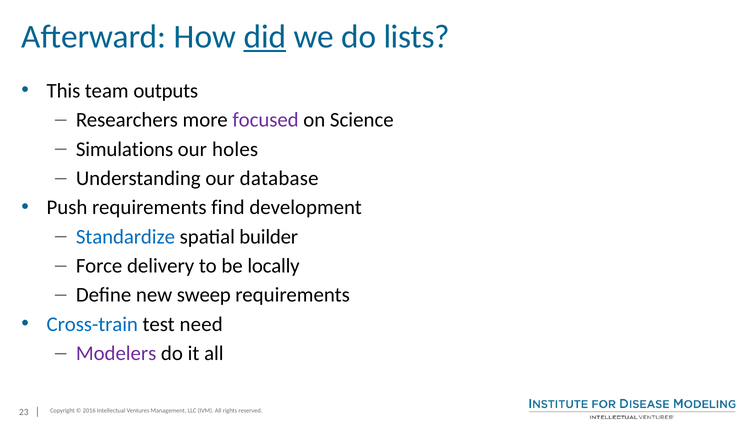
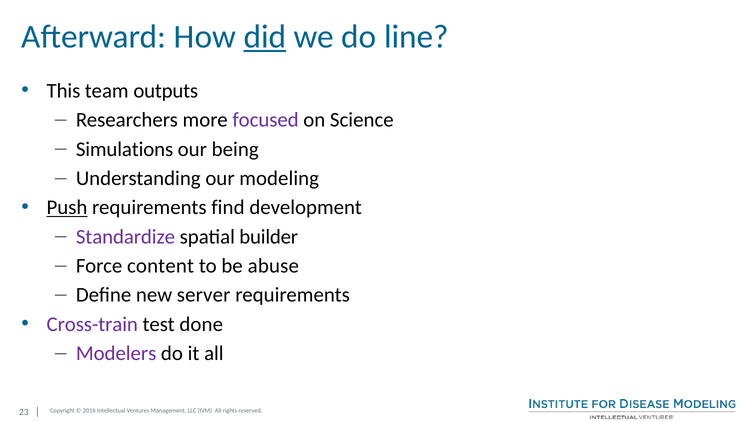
lists: lists -> line
holes: holes -> being
database: database -> modeling
Push underline: none -> present
Standardize colour: blue -> purple
delivery: delivery -> content
locally: locally -> abuse
sweep: sweep -> server
Cross-train colour: blue -> purple
need: need -> done
